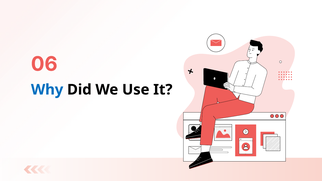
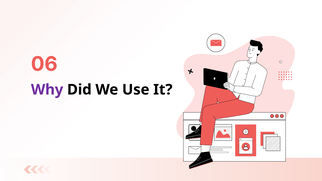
Why colour: blue -> purple
